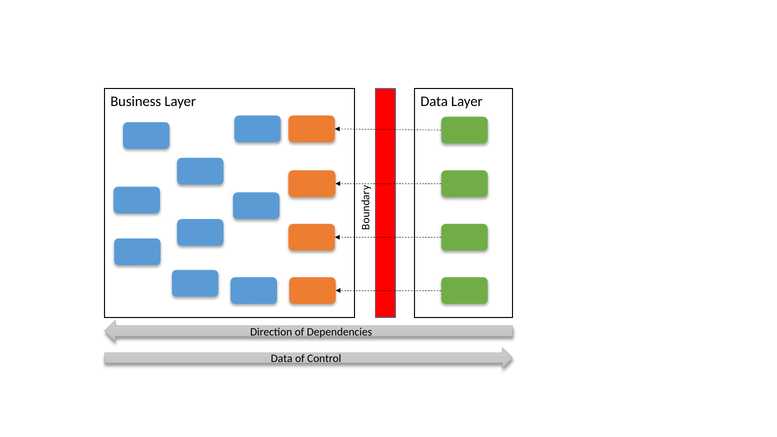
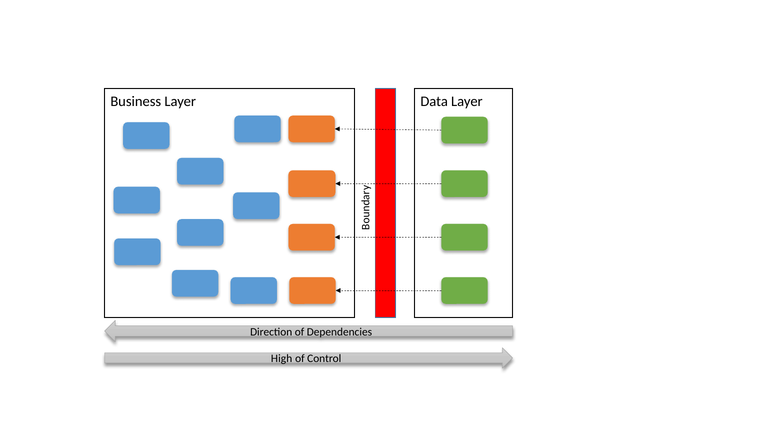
Data at (282, 359): Data -> High
